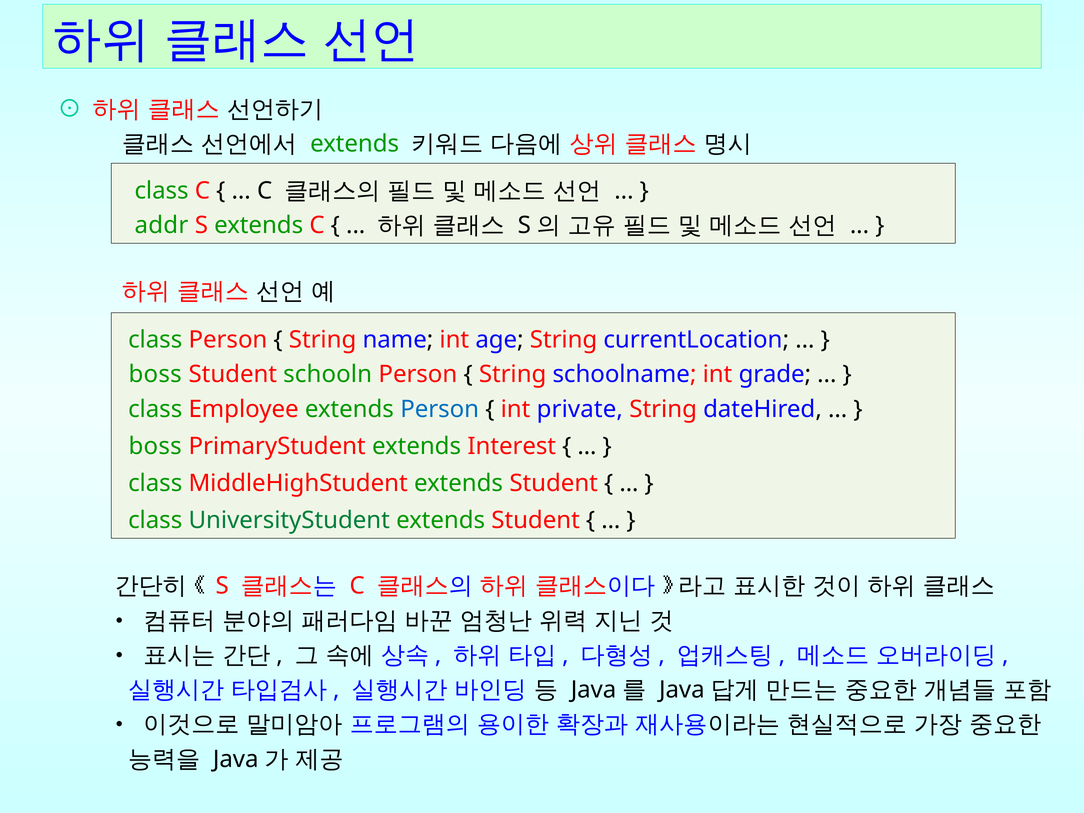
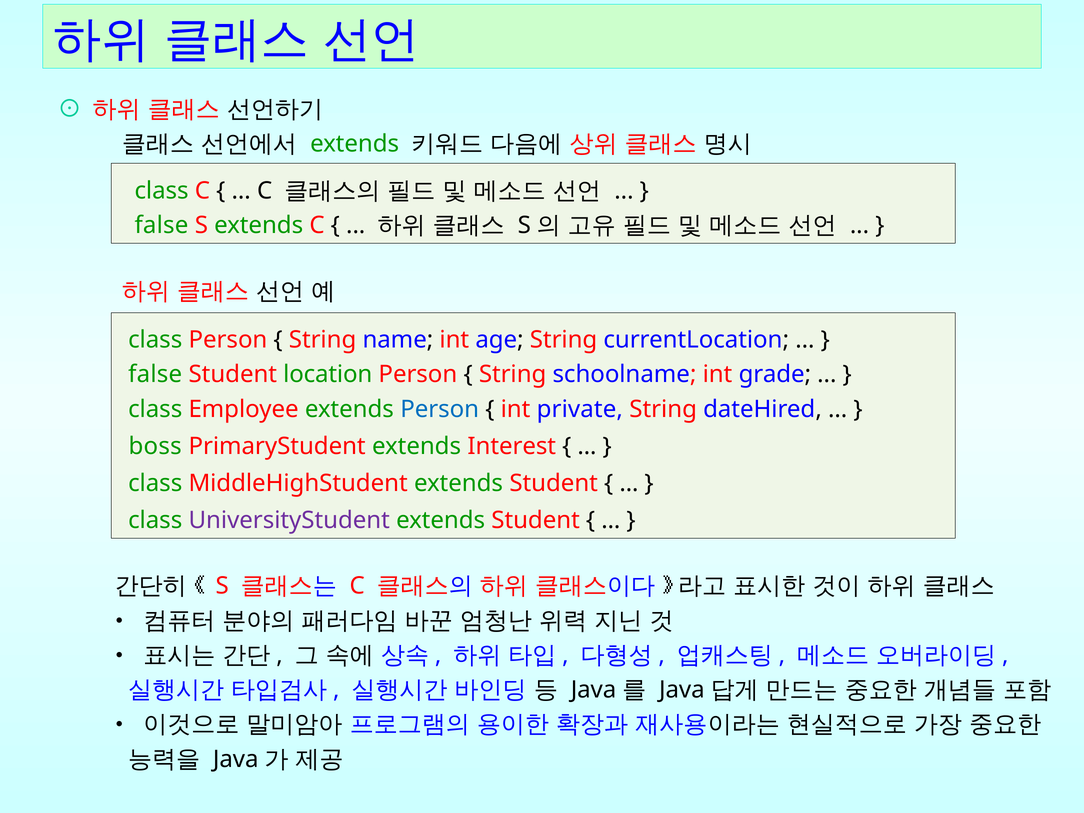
addr at (161, 225): addr -> false
boss at (155, 374): boss -> false
schooln: schooln -> location
UniversityStudent colour: green -> purple
